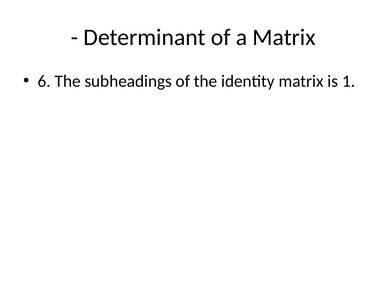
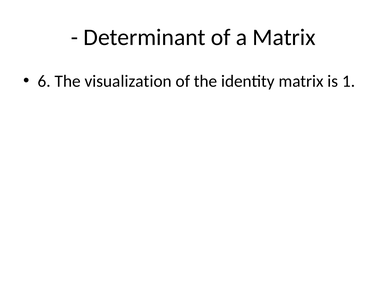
subheadings: subheadings -> visualization
